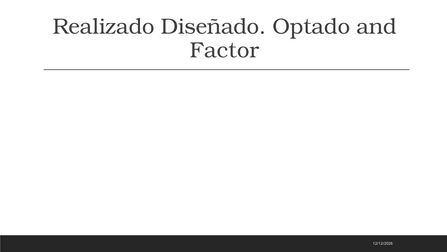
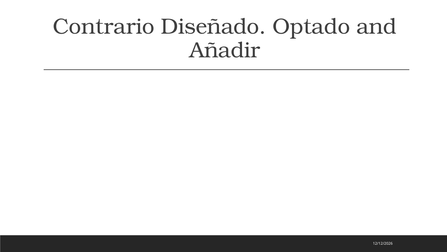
Realizado: Realizado -> Contrario
Factor: Factor -> Añadir
